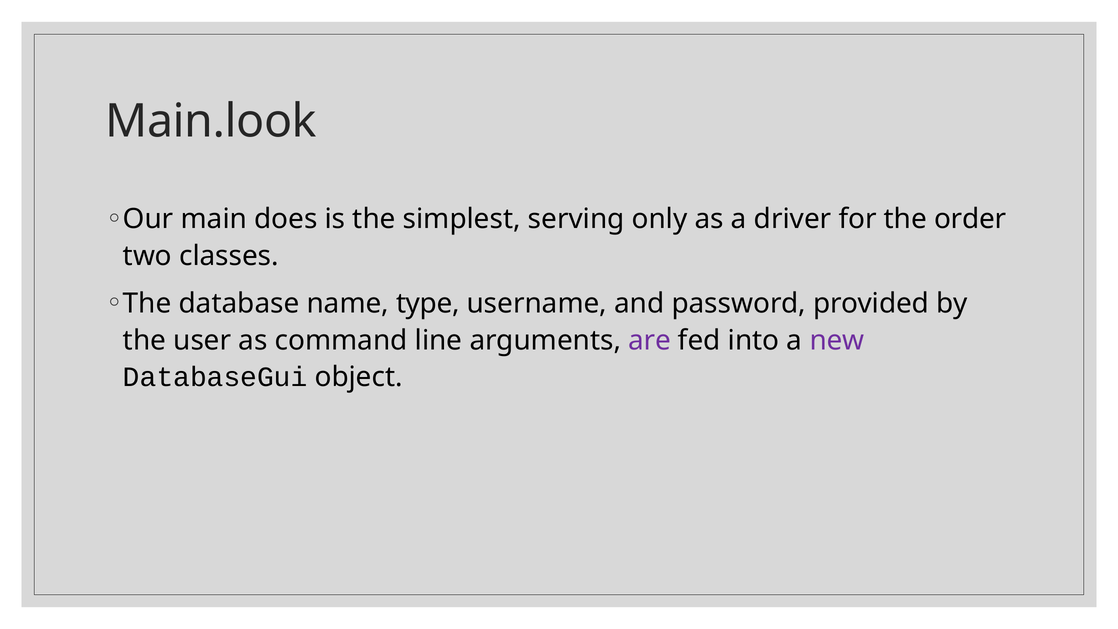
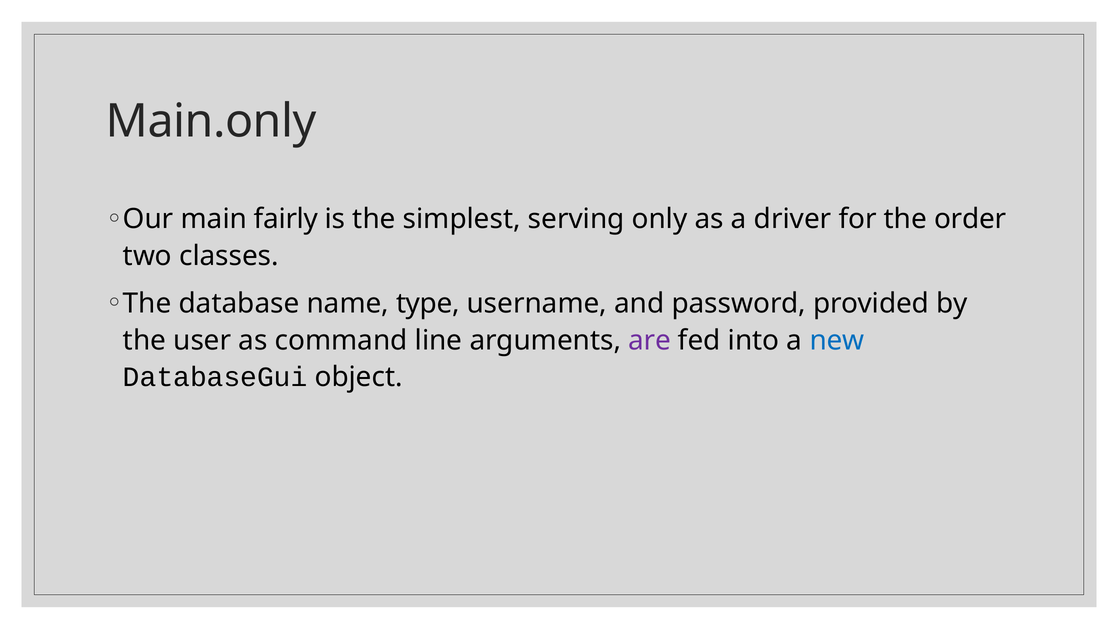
Main.look: Main.look -> Main.only
does: does -> fairly
new colour: purple -> blue
